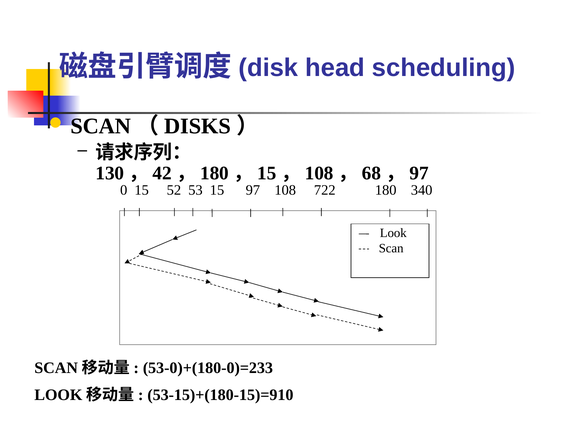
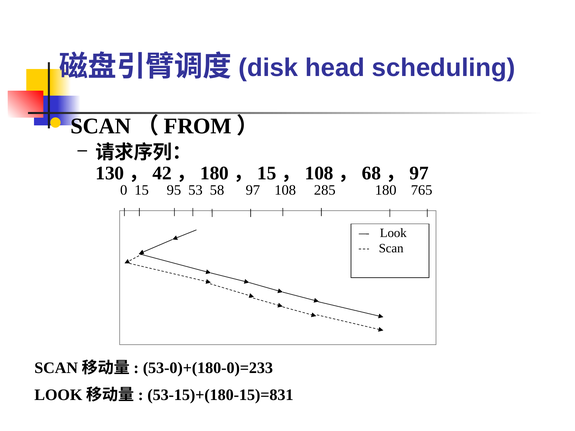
DISKS: DISKS -> FROM
52: 52 -> 95
53 15: 15 -> 58
722: 722 -> 285
340: 340 -> 765
53-15)+(180-15)=910: 53-15)+(180-15)=910 -> 53-15)+(180-15)=831
